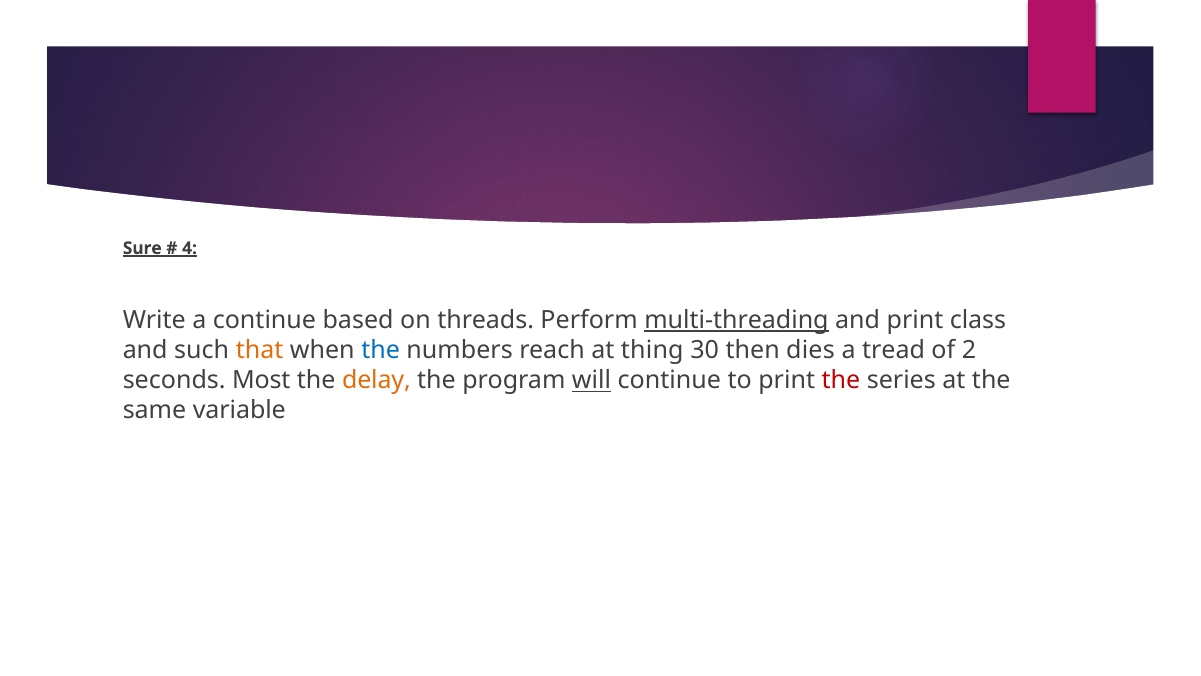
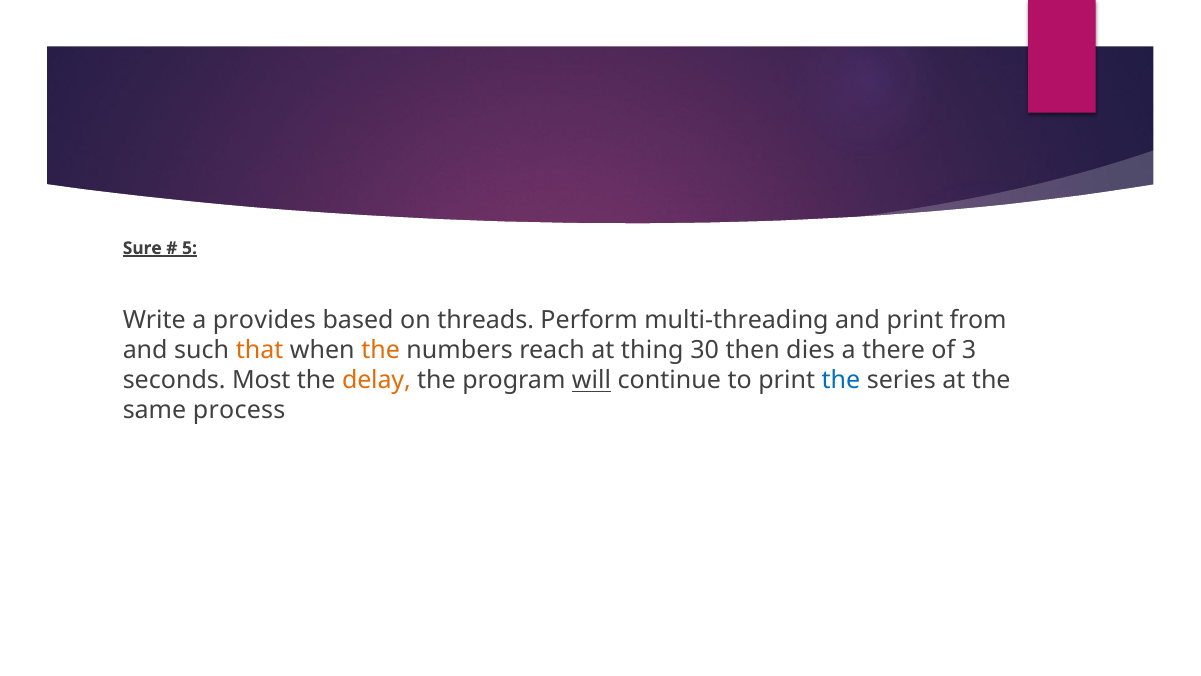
4: 4 -> 5
a continue: continue -> provides
multi-threading underline: present -> none
class: class -> from
the at (381, 350) colour: blue -> orange
tread: tread -> there
2: 2 -> 3
the at (841, 380) colour: red -> blue
variable: variable -> process
